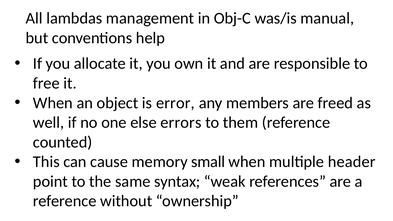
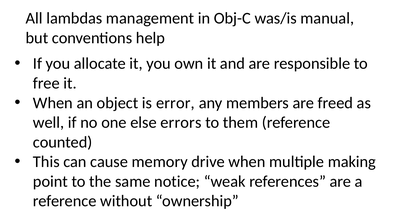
small: small -> drive
header: header -> making
syntax: syntax -> notice
